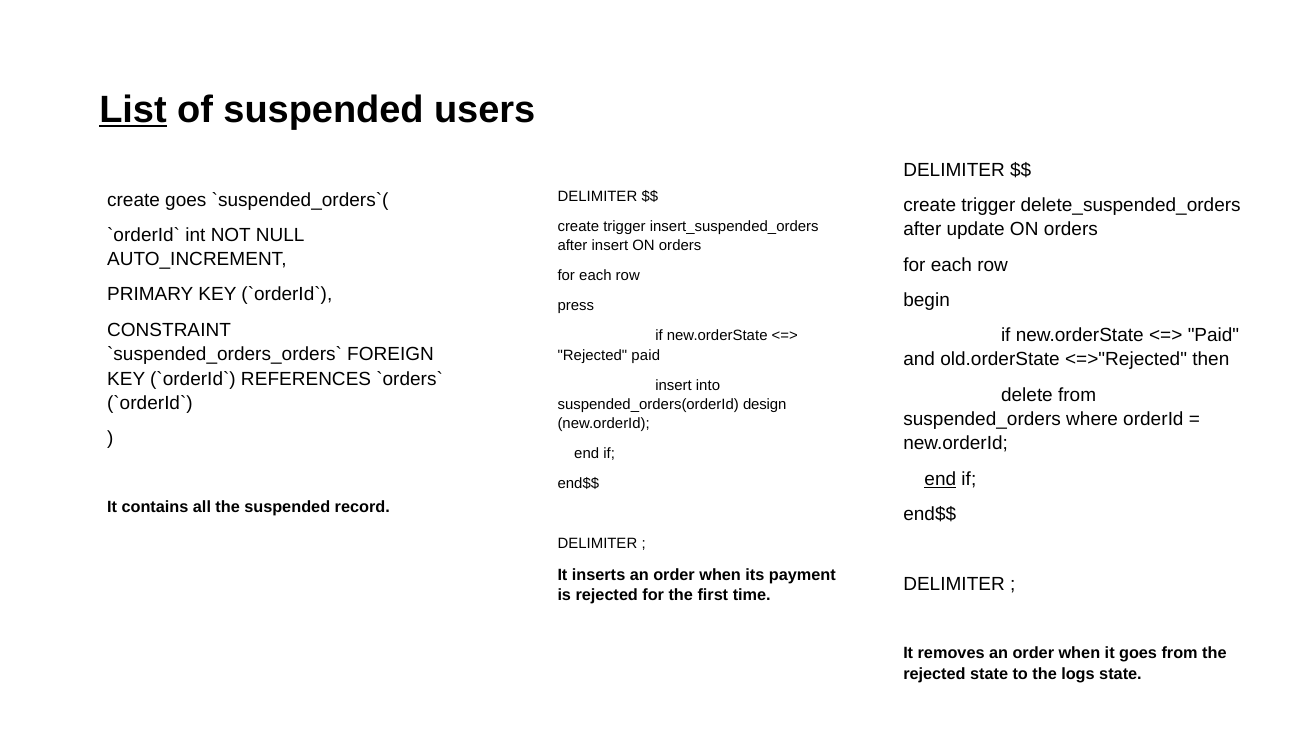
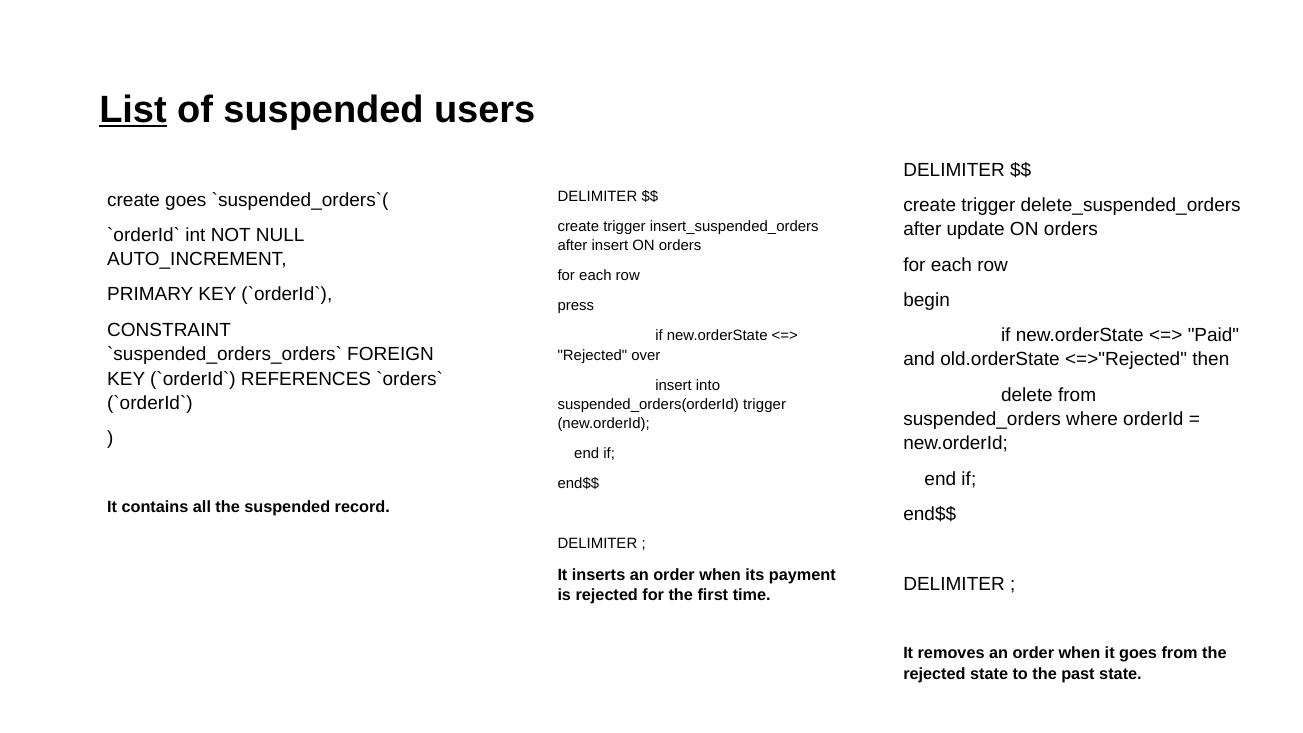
Rejected paid: paid -> over
suspended_orders(orderId design: design -> trigger
end at (940, 479) underline: present -> none
logs: logs -> past
